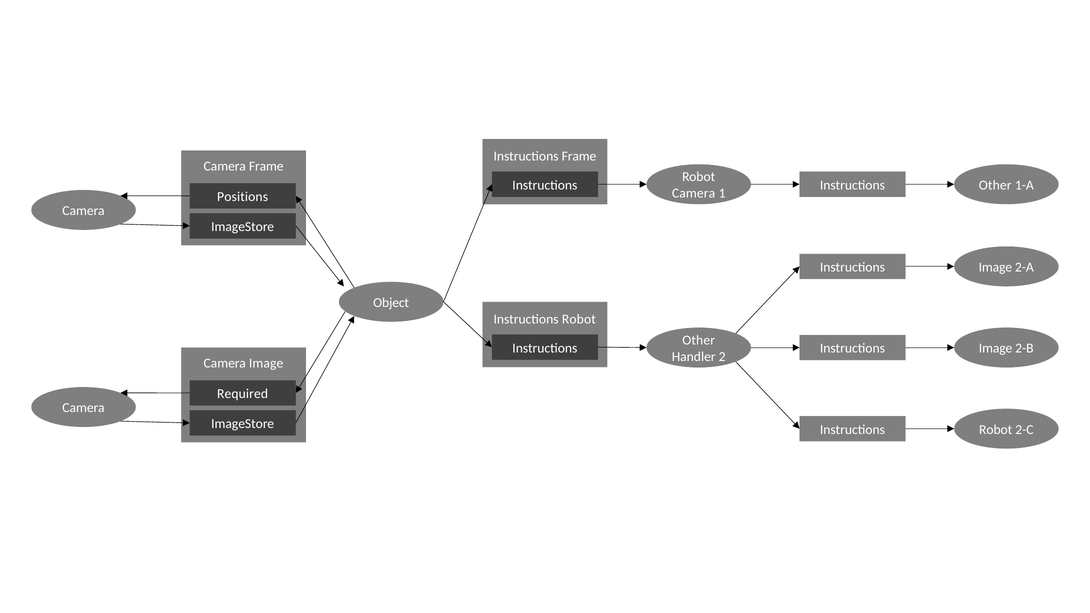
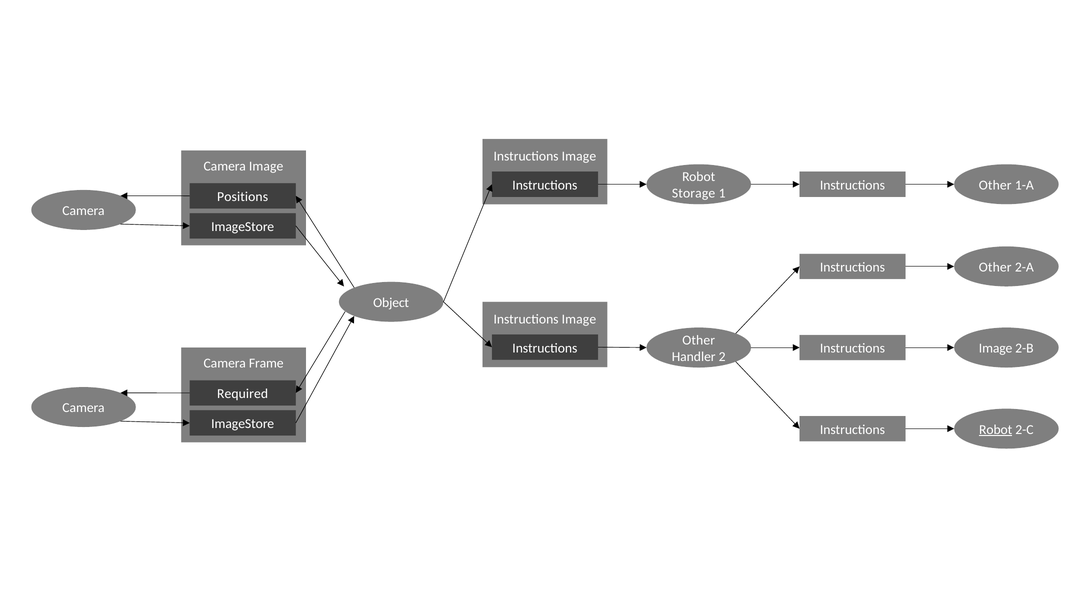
Frame at (579, 156): Frame -> Image
Camera Frame: Frame -> Image
Camera at (694, 193): Camera -> Storage
Image at (995, 267): Image -> Other
Robot at (579, 319): Robot -> Image
Camera Image: Image -> Frame
Robot at (996, 430) underline: none -> present
